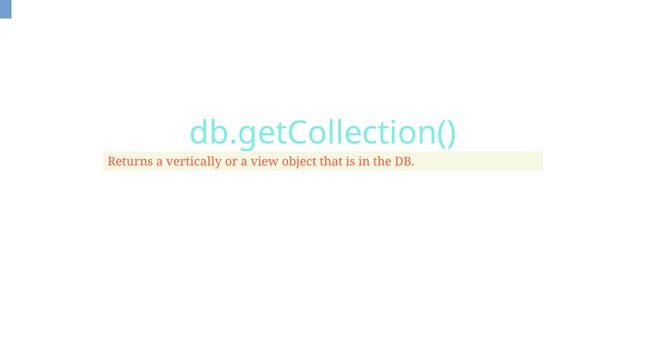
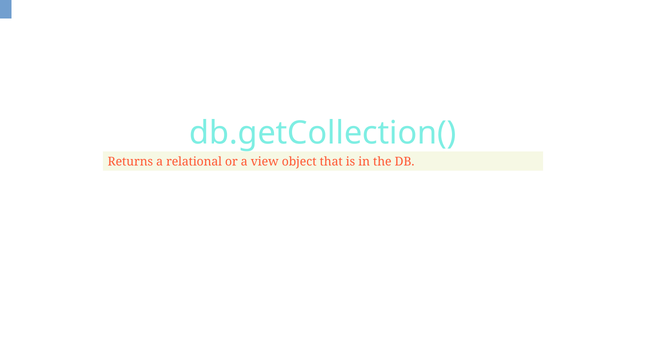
vertically: vertically -> relational
